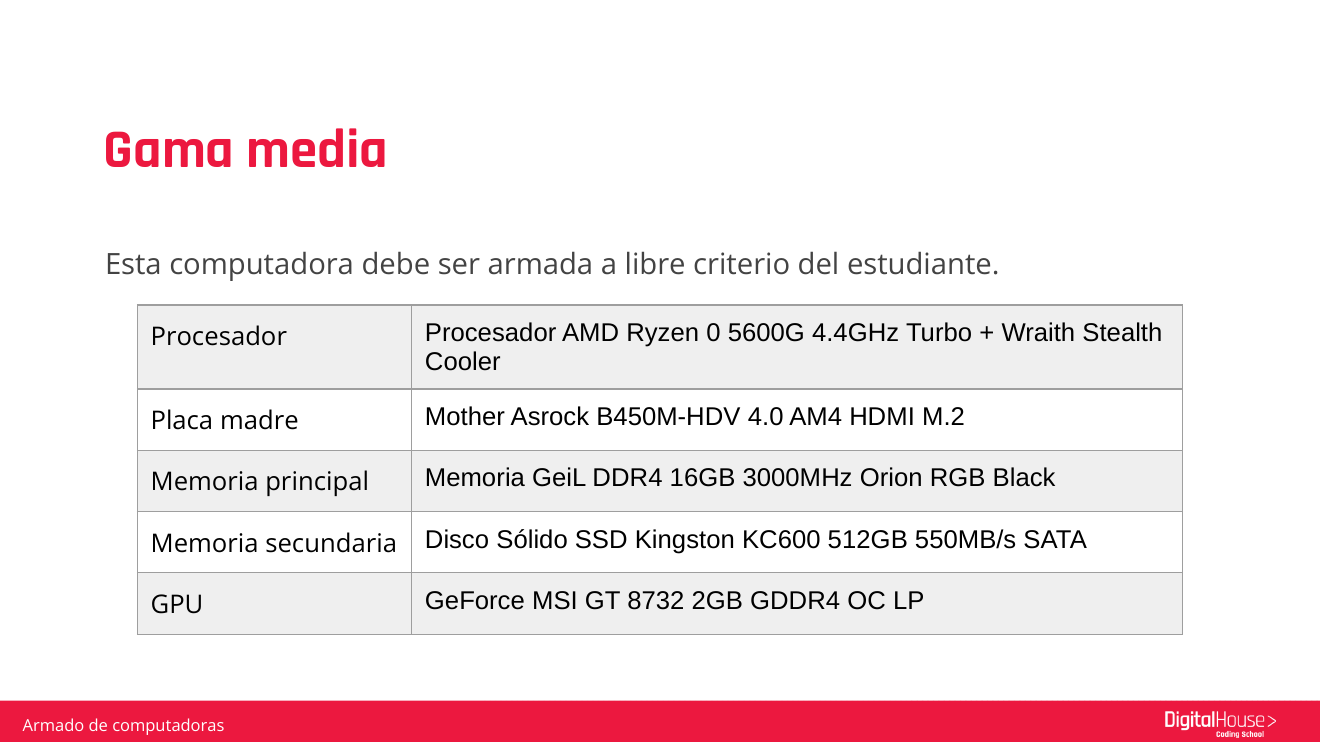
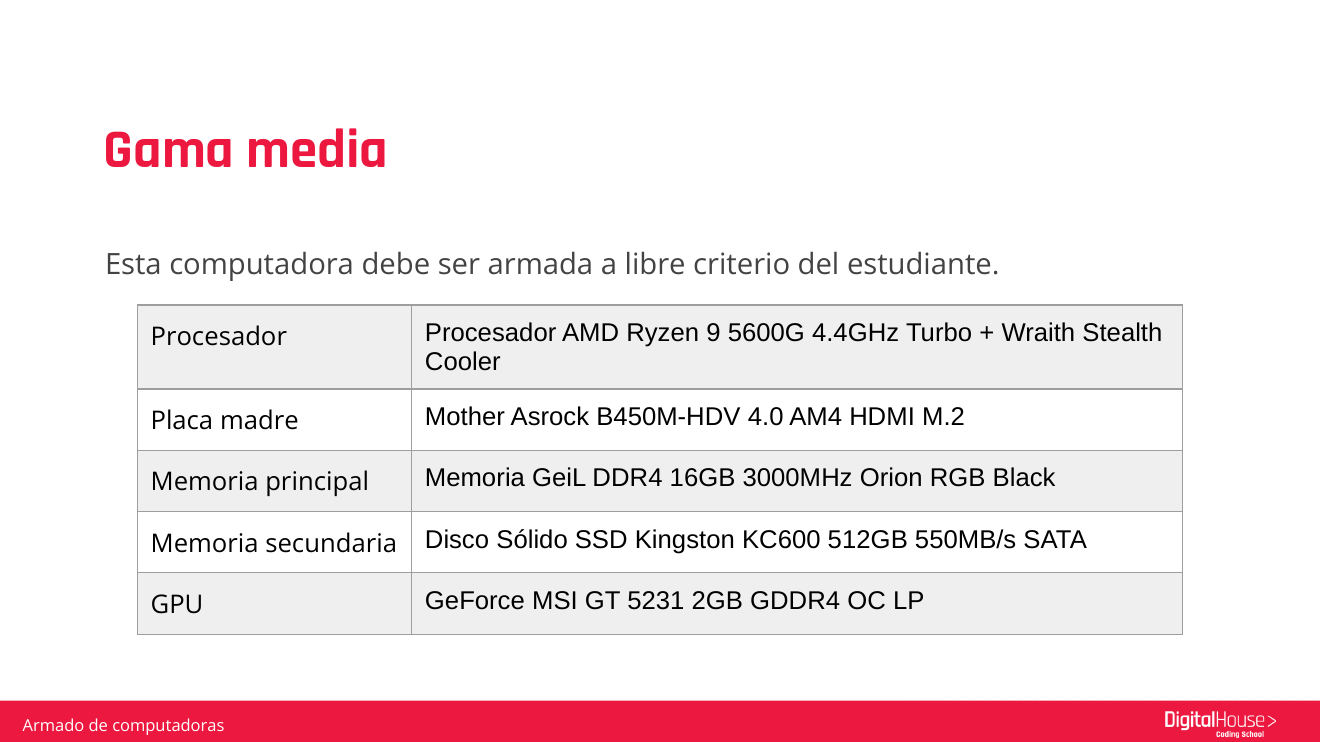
0: 0 -> 9
8732: 8732 -> 5231
